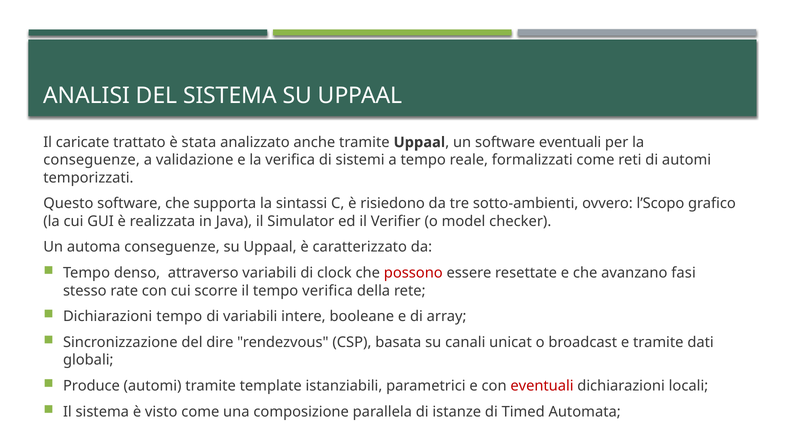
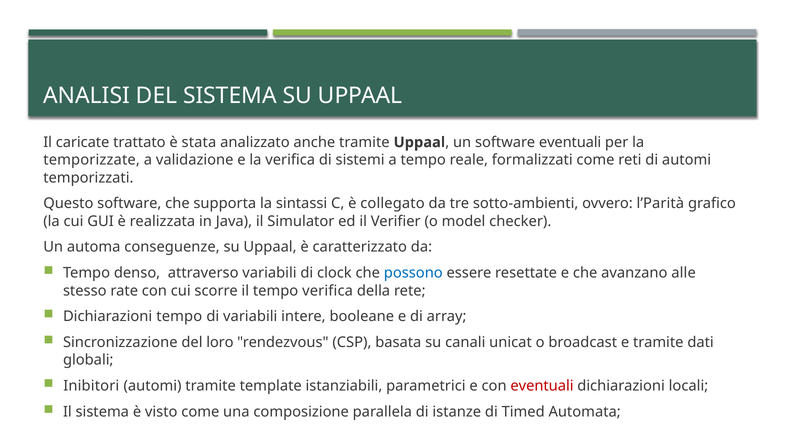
conseguenze at (92, 160): conseguenze -> temporizzate
risiedono: risiedono -> collegato
l’Scopo: l’Scopo -> l’Parità
possono colour: red -> blue
fasi: fasi -> alle
dire: dire -> loro
Produce: Produce -> Inibitori
